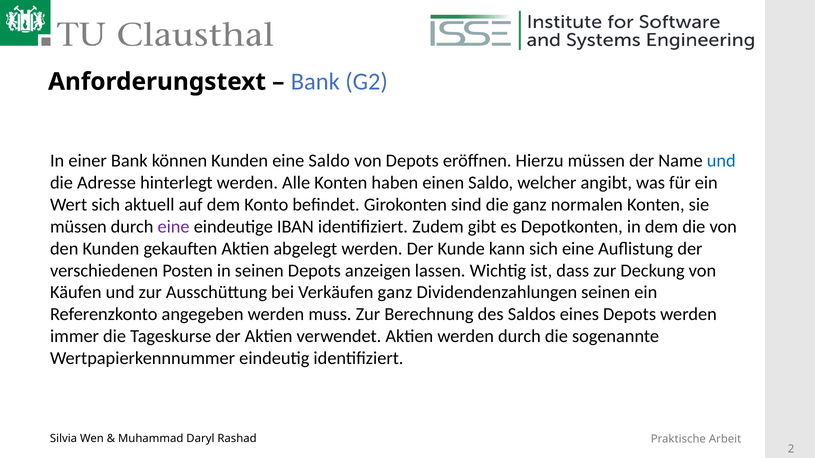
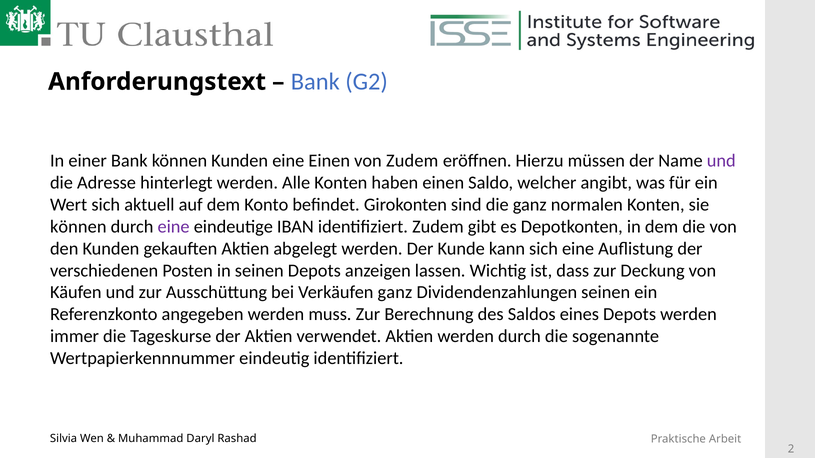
eine Saldo: Saldo -> Einen
von Depots: Depots -> Zudem
und at (721, 161) colour: blue -> purple
müssen at (78, 227): müssen -> können
